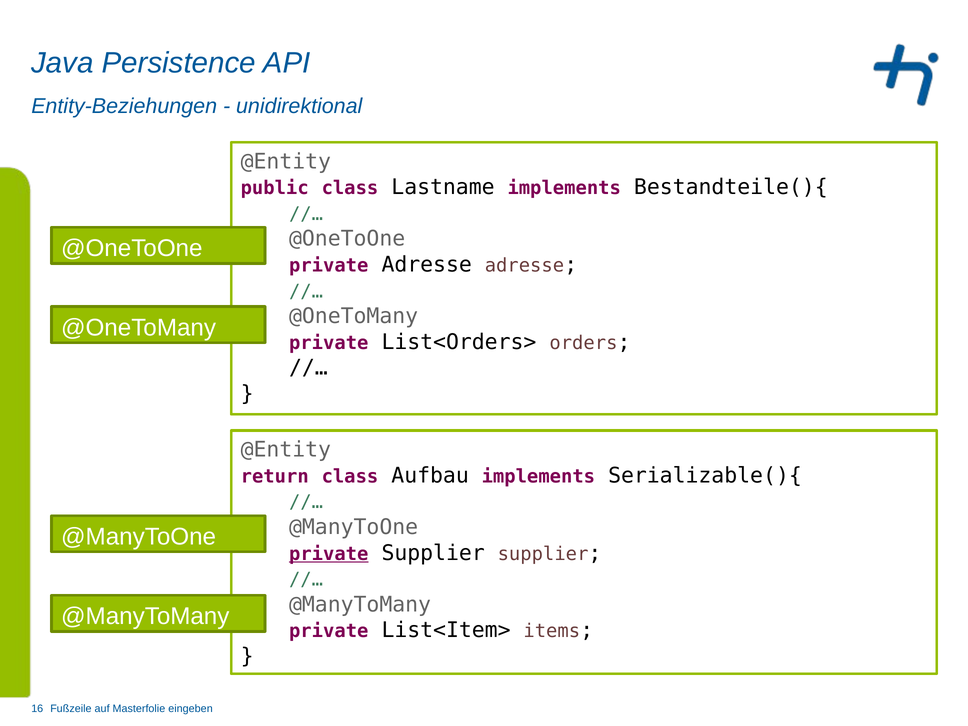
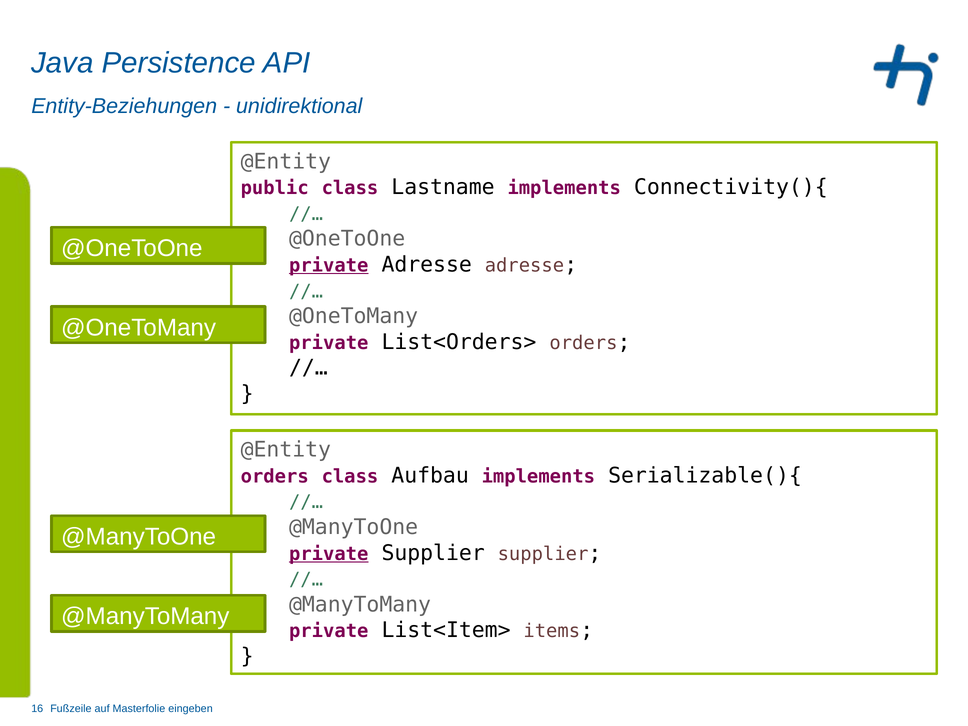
Bestandteile(){: Bestandteile(){ -> Connectivity(){
private at (329, 266) underline: none -> present
return at (275, 476): return -> orders
